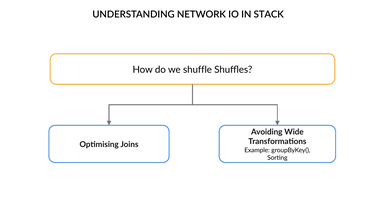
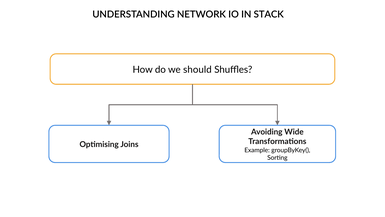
shuffle: shuffle -> should
